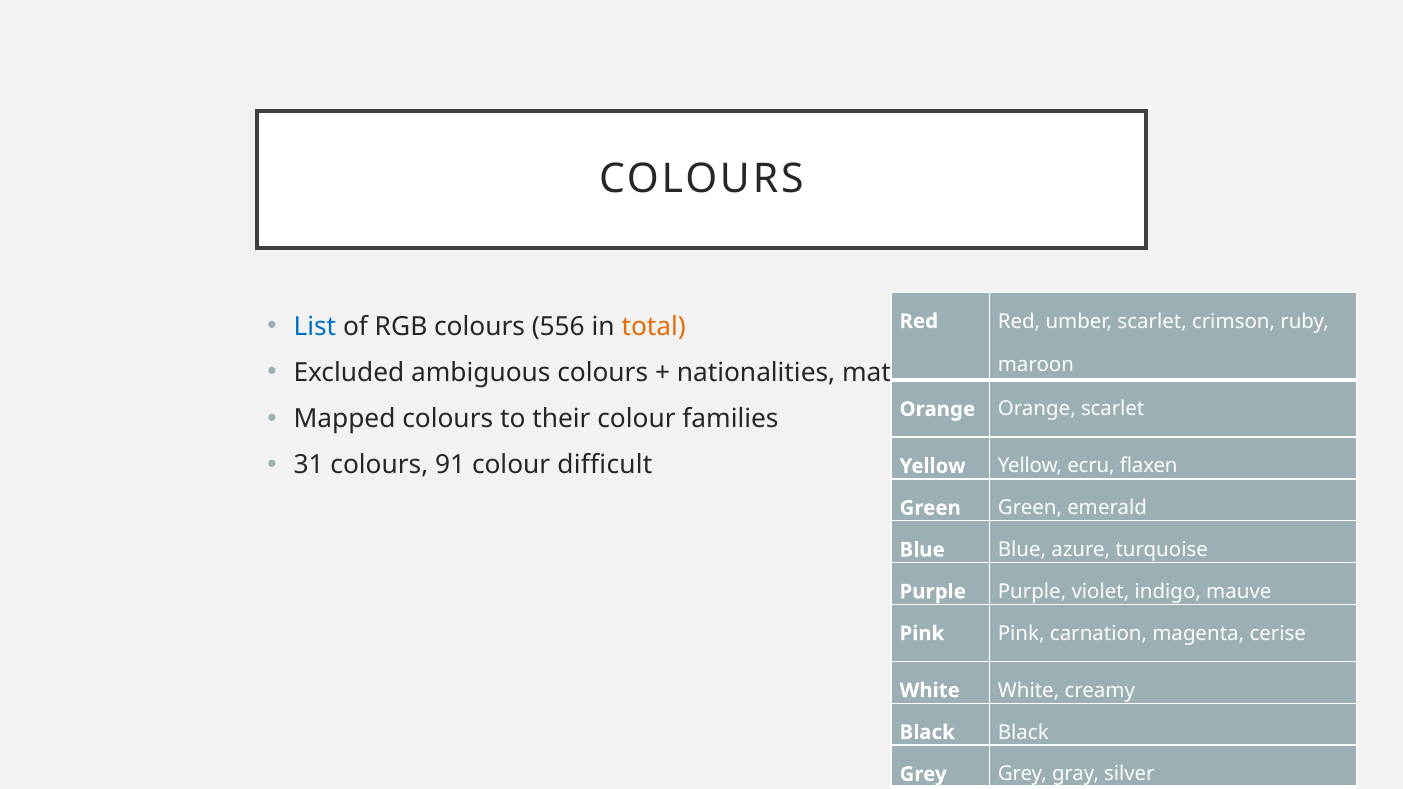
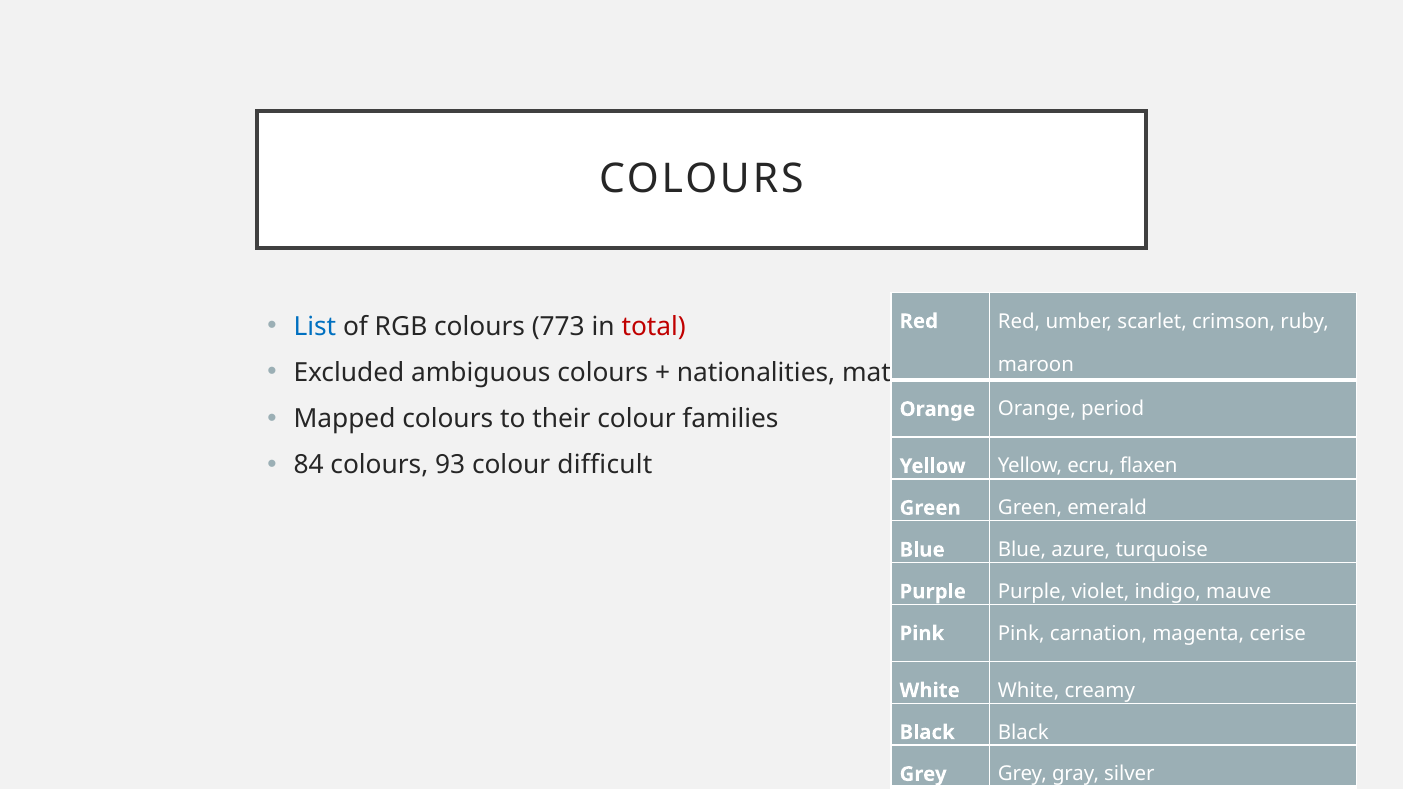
556: 556 -> 773
total colour: orange -> red
Orange scarlet: scarlet -> period
31: 31 -> 84
91: 91 -> 93
